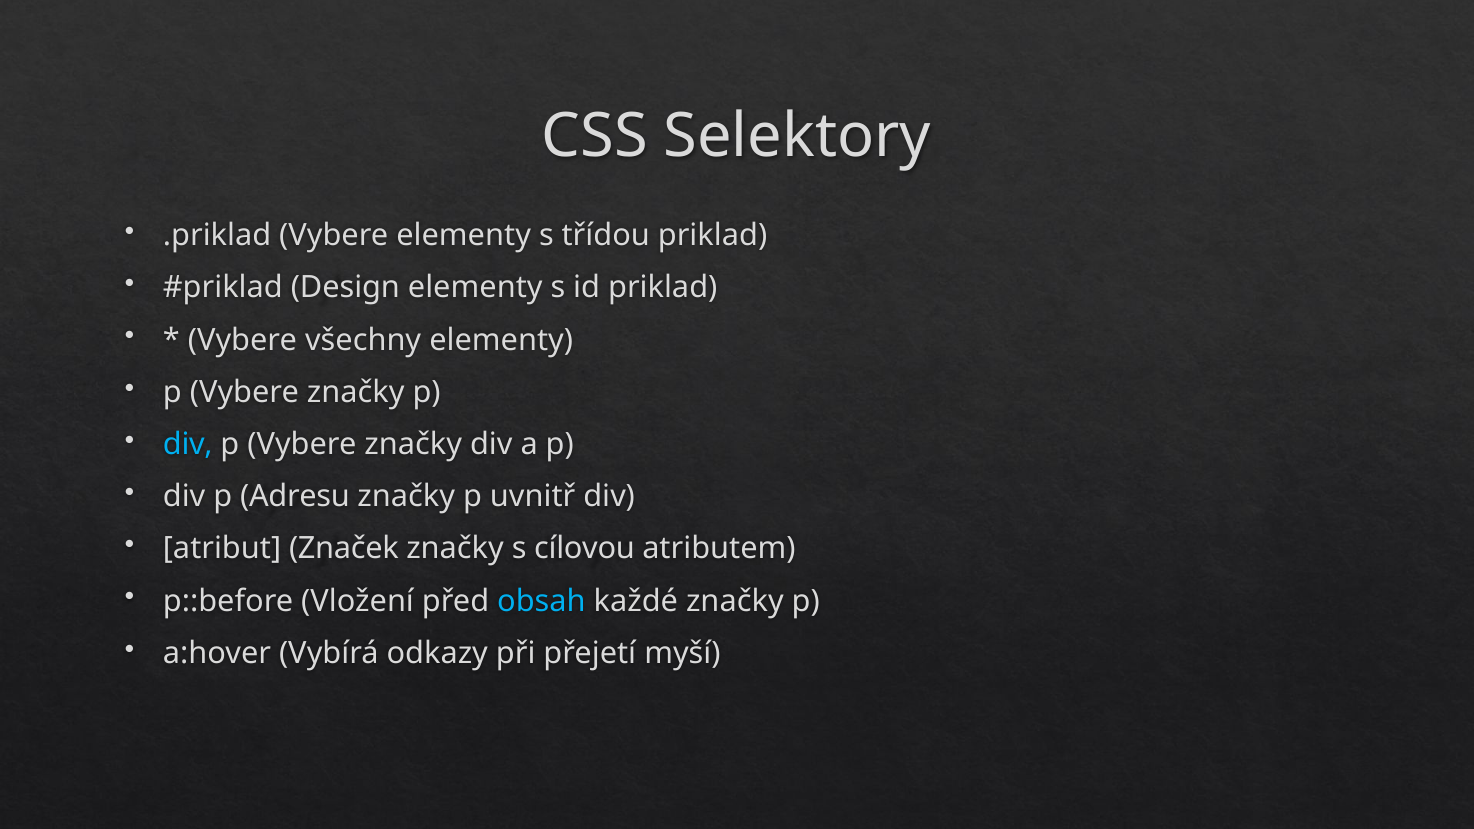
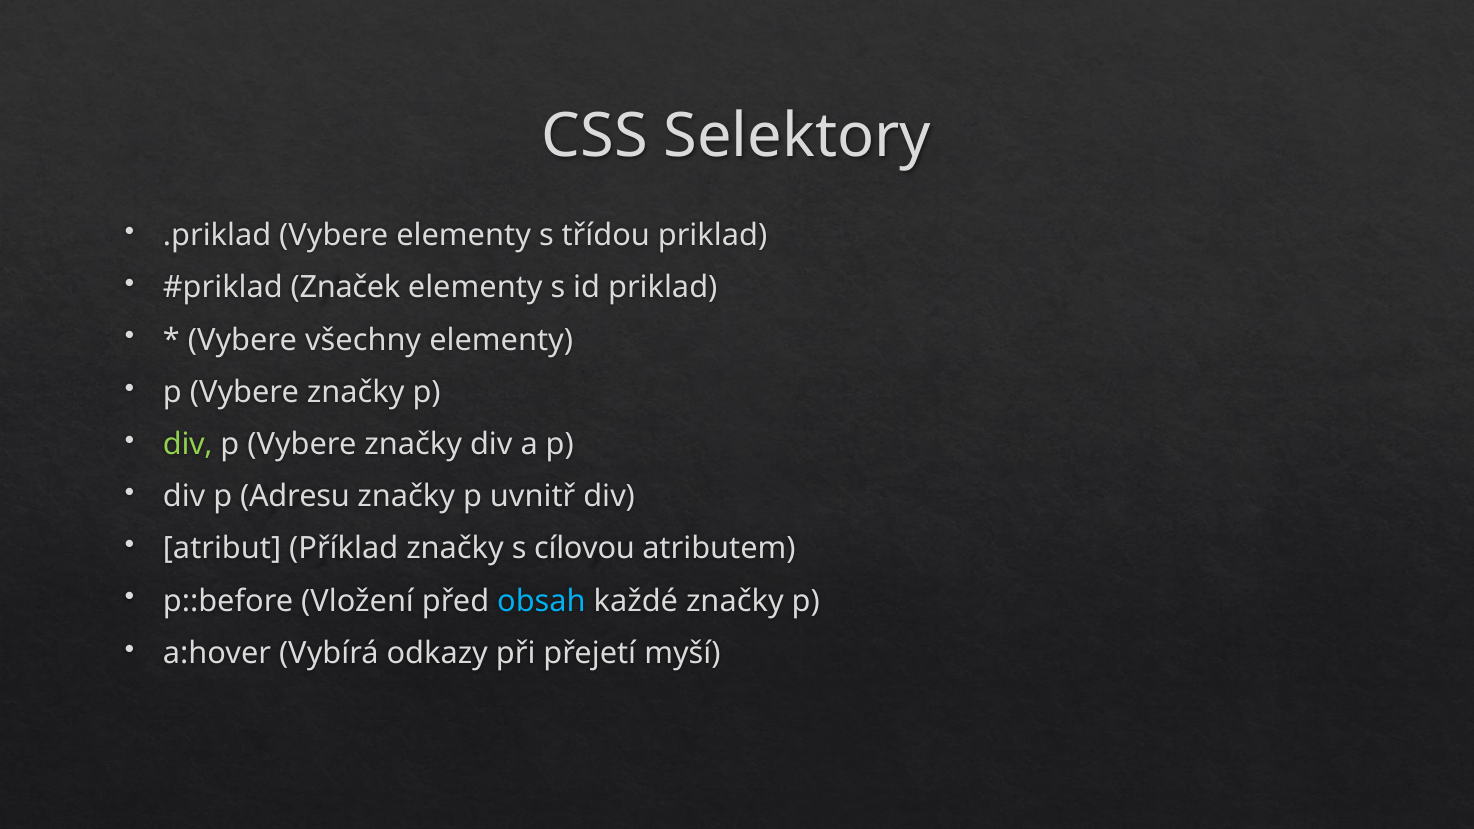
Design: Design -> Značek
div at (188, 444) colour: light blue -> light green
Značek: Značek -> Příklad
